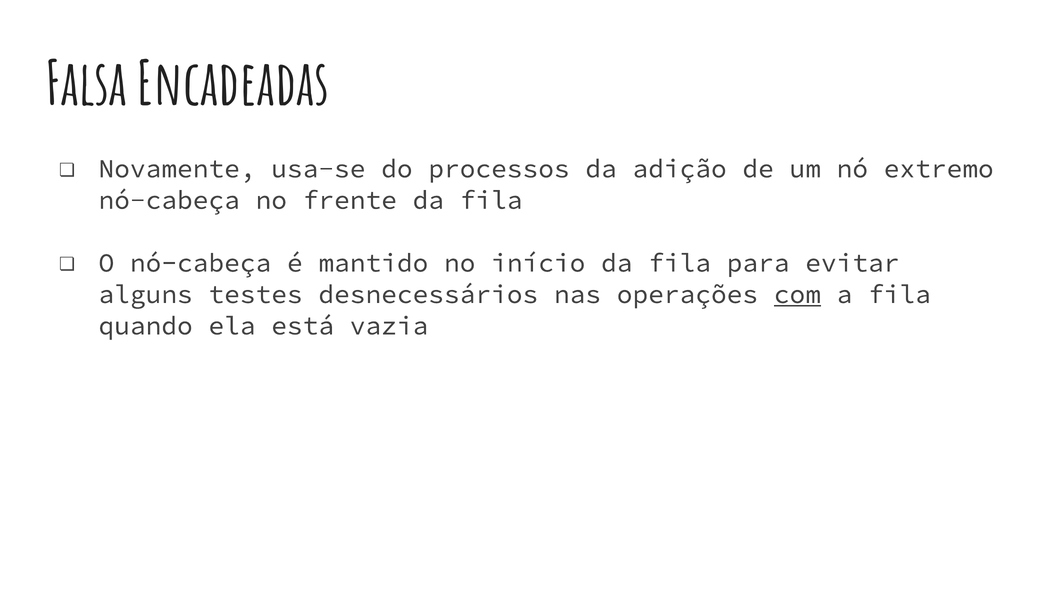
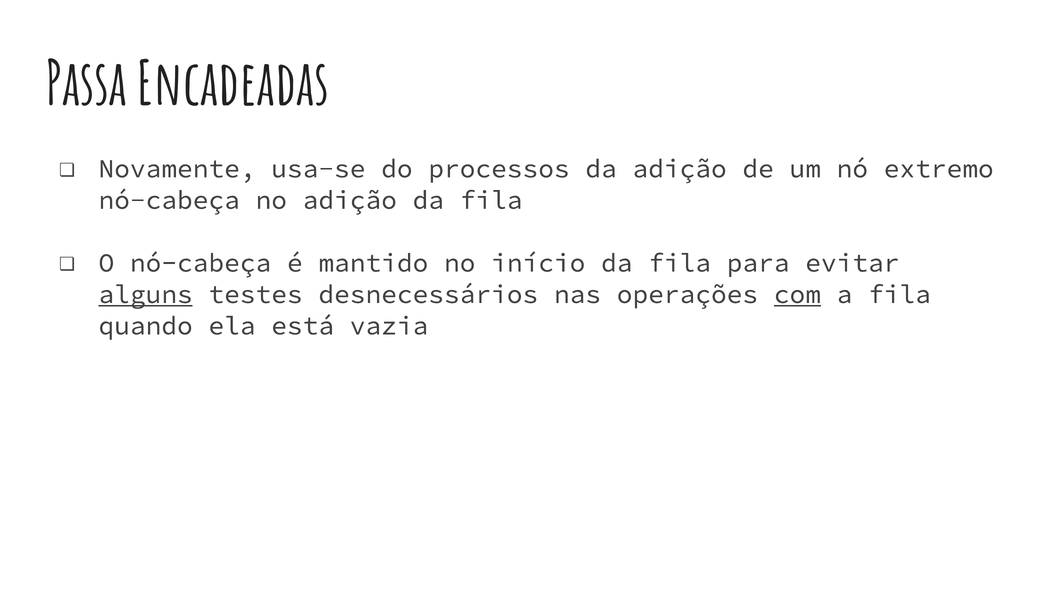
Falsa: Falsa -> Passa
no frente: frente -> adição
alguns underline: none -> present
